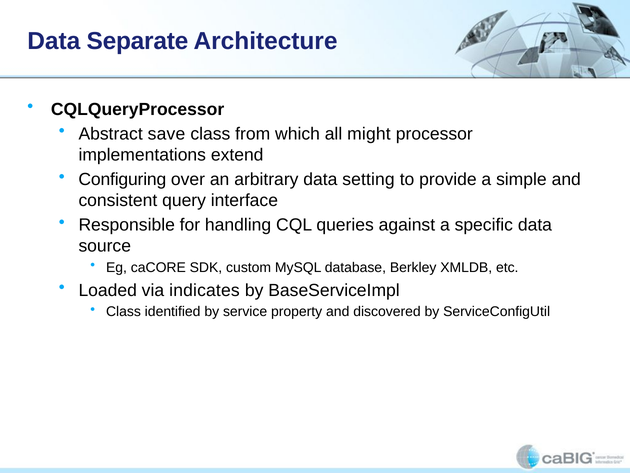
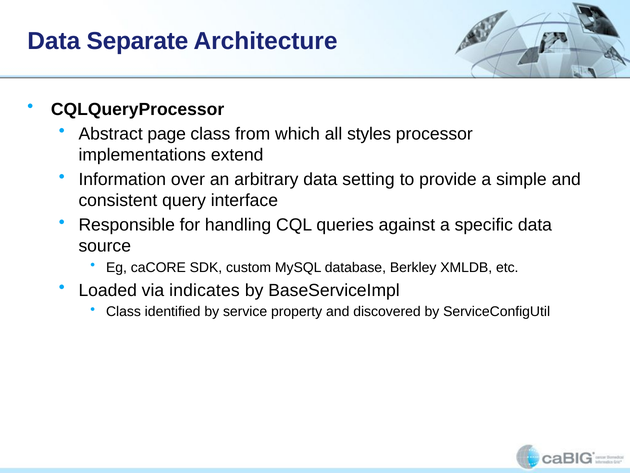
save: save -> page
might: might -> styles
Configuring: Configuring -> Information
